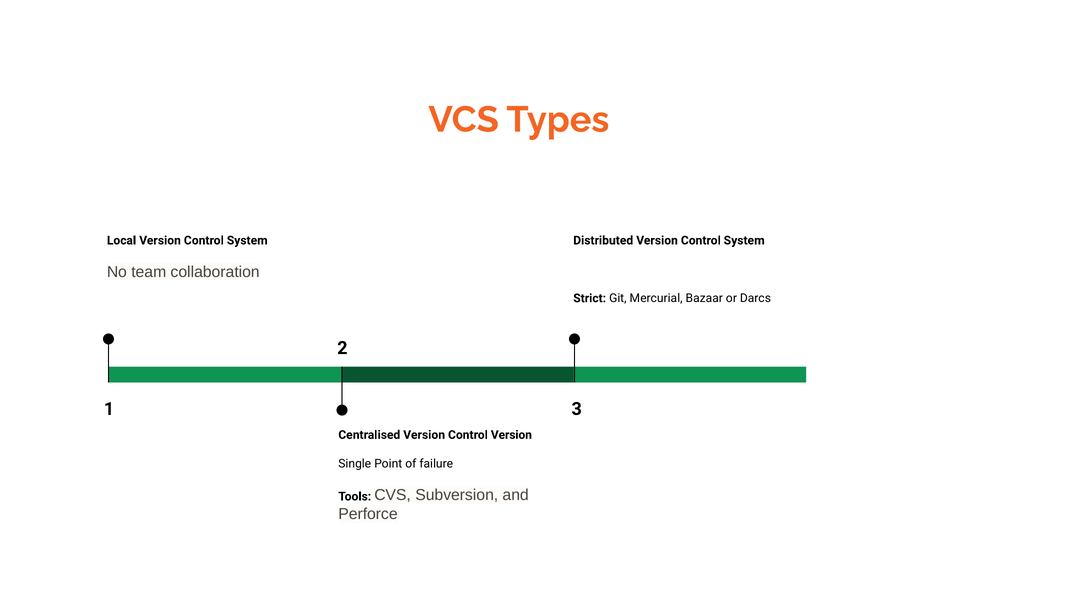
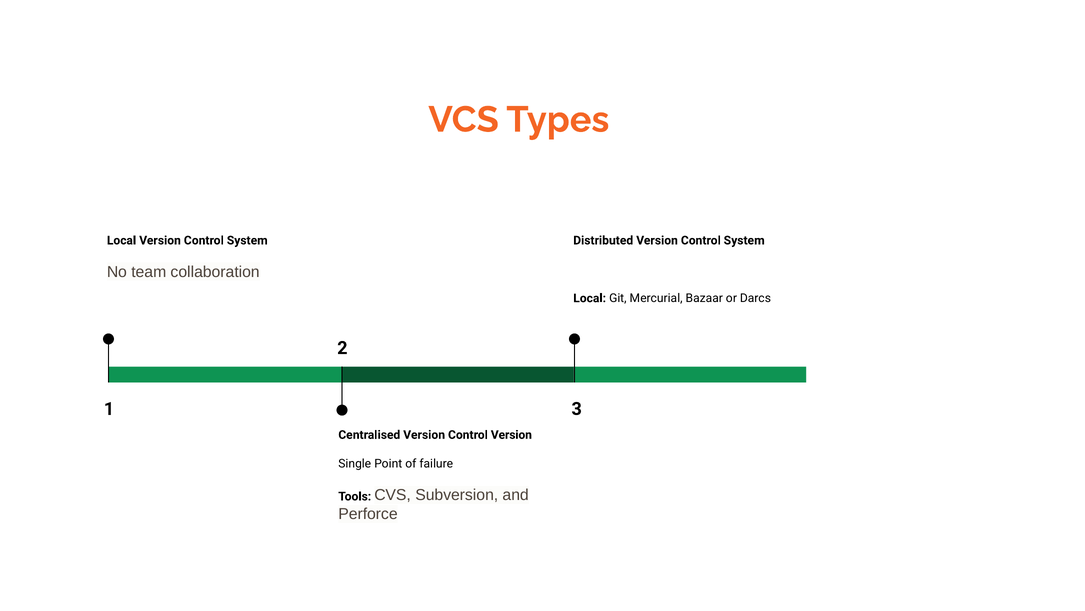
Strict at (590, 298): Strict -> Local
